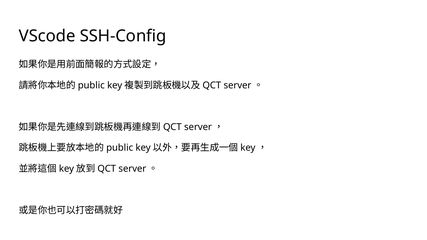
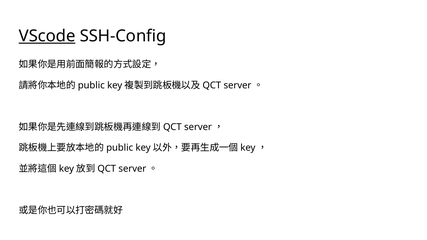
VScode underline: none -> present
